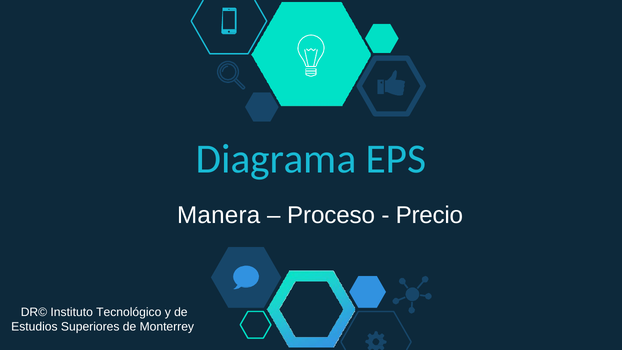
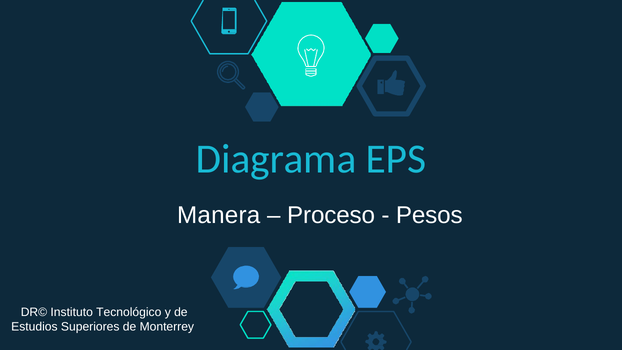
Precio: Precio -> Pesos
